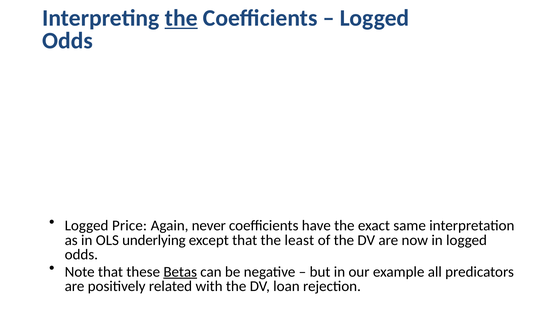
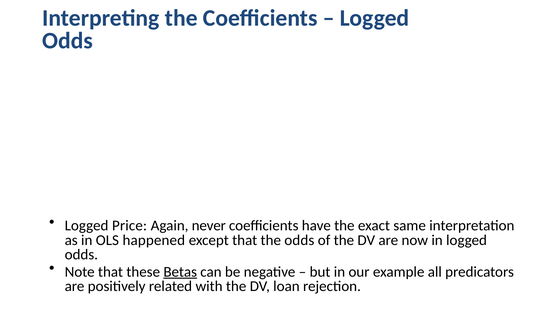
the at (181, 18) underline: present -> none
underlying: underlying -> happened
the least: least -> odds
